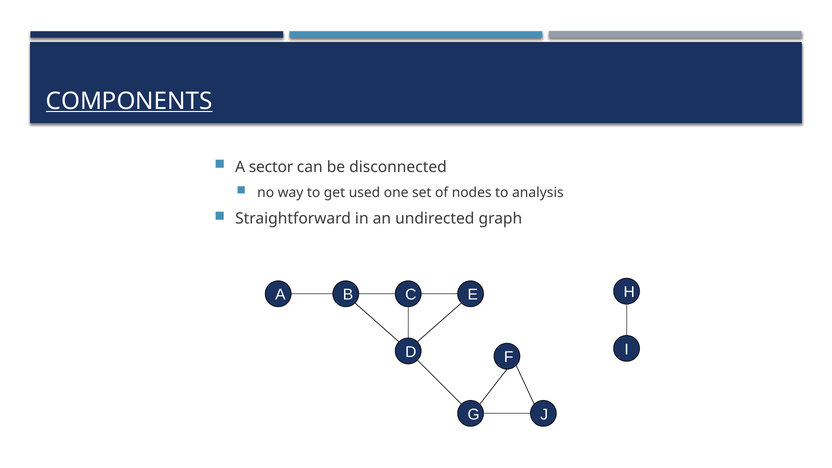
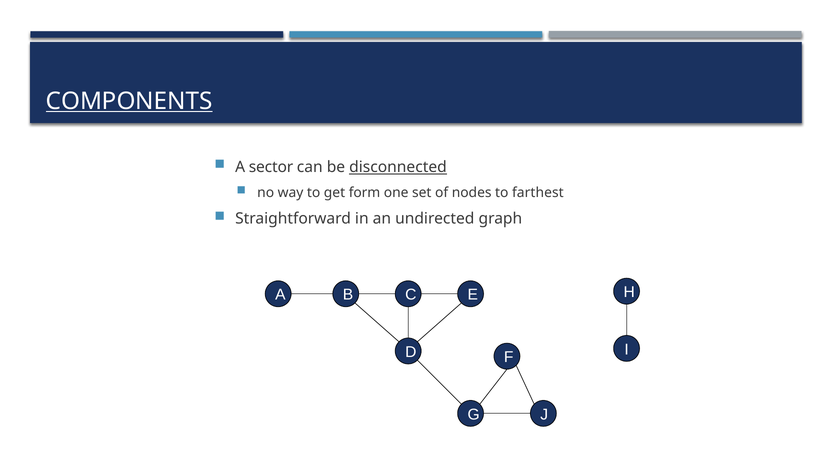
disconnected underline: none -> present
used: used -> form
analysis: analysis -> farthest
